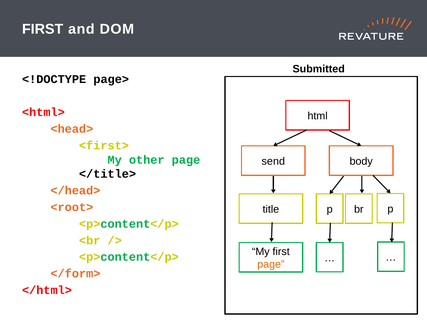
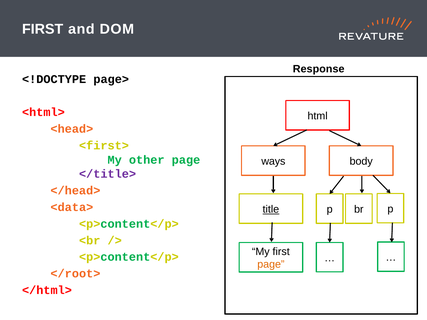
Submitted: Submitted -> Response
send: send -> ways
</title> colour: black -> purple
<root>: <root> -> <data>
title underline: none -> present
</form>: </form> -> </root>
